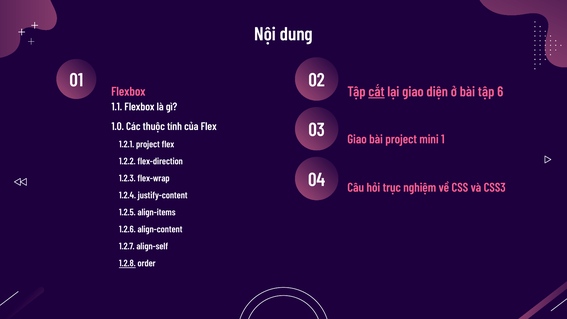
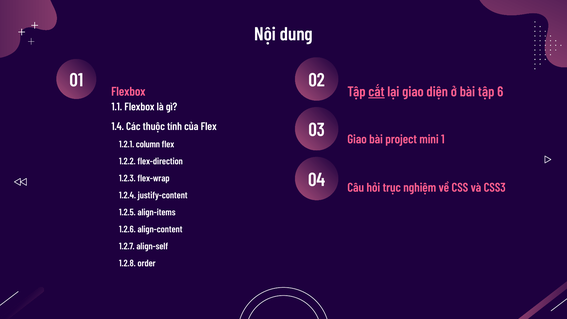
1.0: 1.0 -> 1.4
1.2.1 project: project -> column
1.2.8 underline: present -> none
